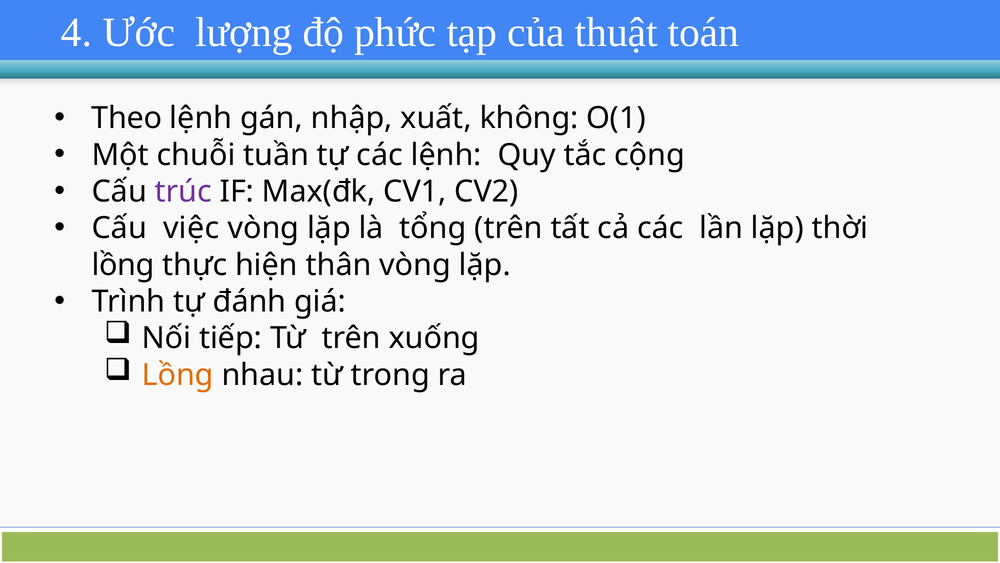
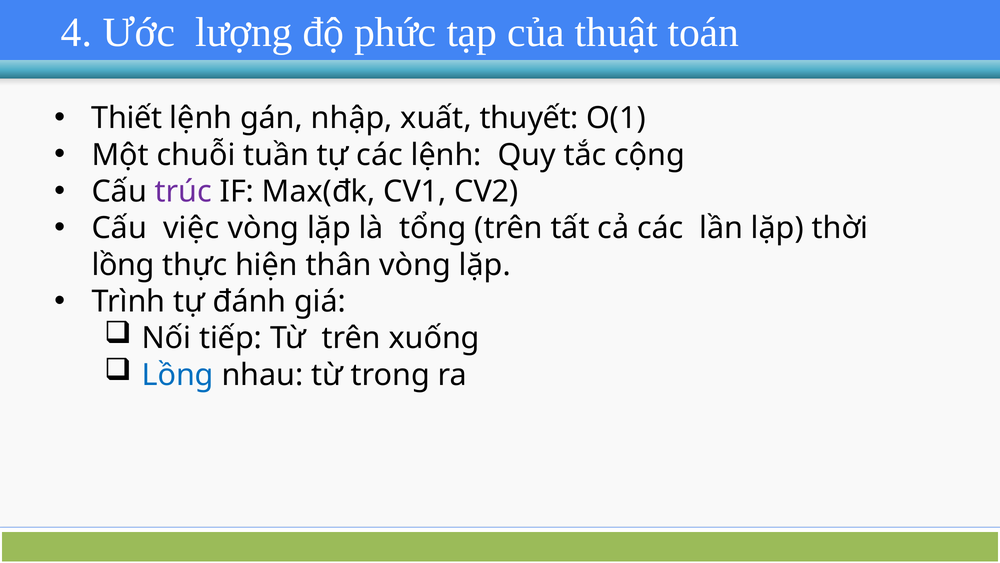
Theo: Theo -> Thiết
không: không -> thuyết
Lồng at (178, 375) colour: orange -> blue
